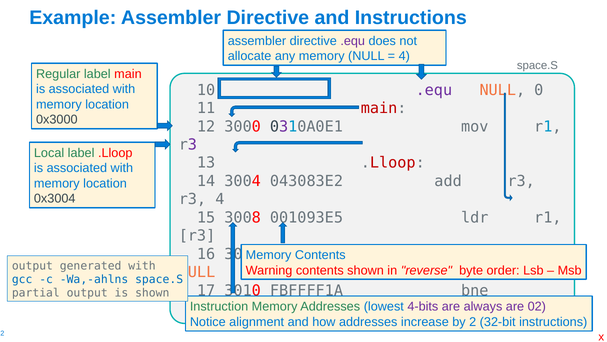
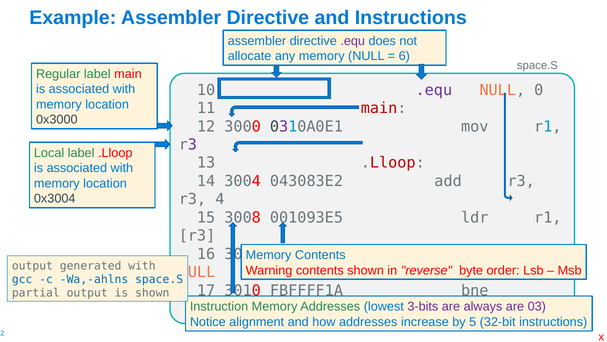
4 at (404, 56): 4 -> 6
4-bits: 4-bits -> 3-bits
02: 02 -> 03
2: 2 -> 5
